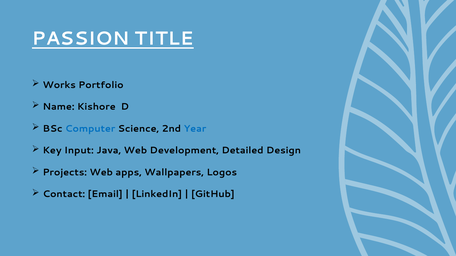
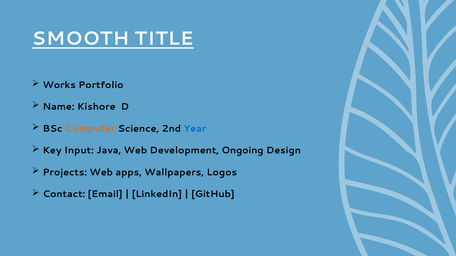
PASSION: PASSION -> SMOOTH
Computer colour: blue -> orange
Detailed: Detailed -> Ongoing
